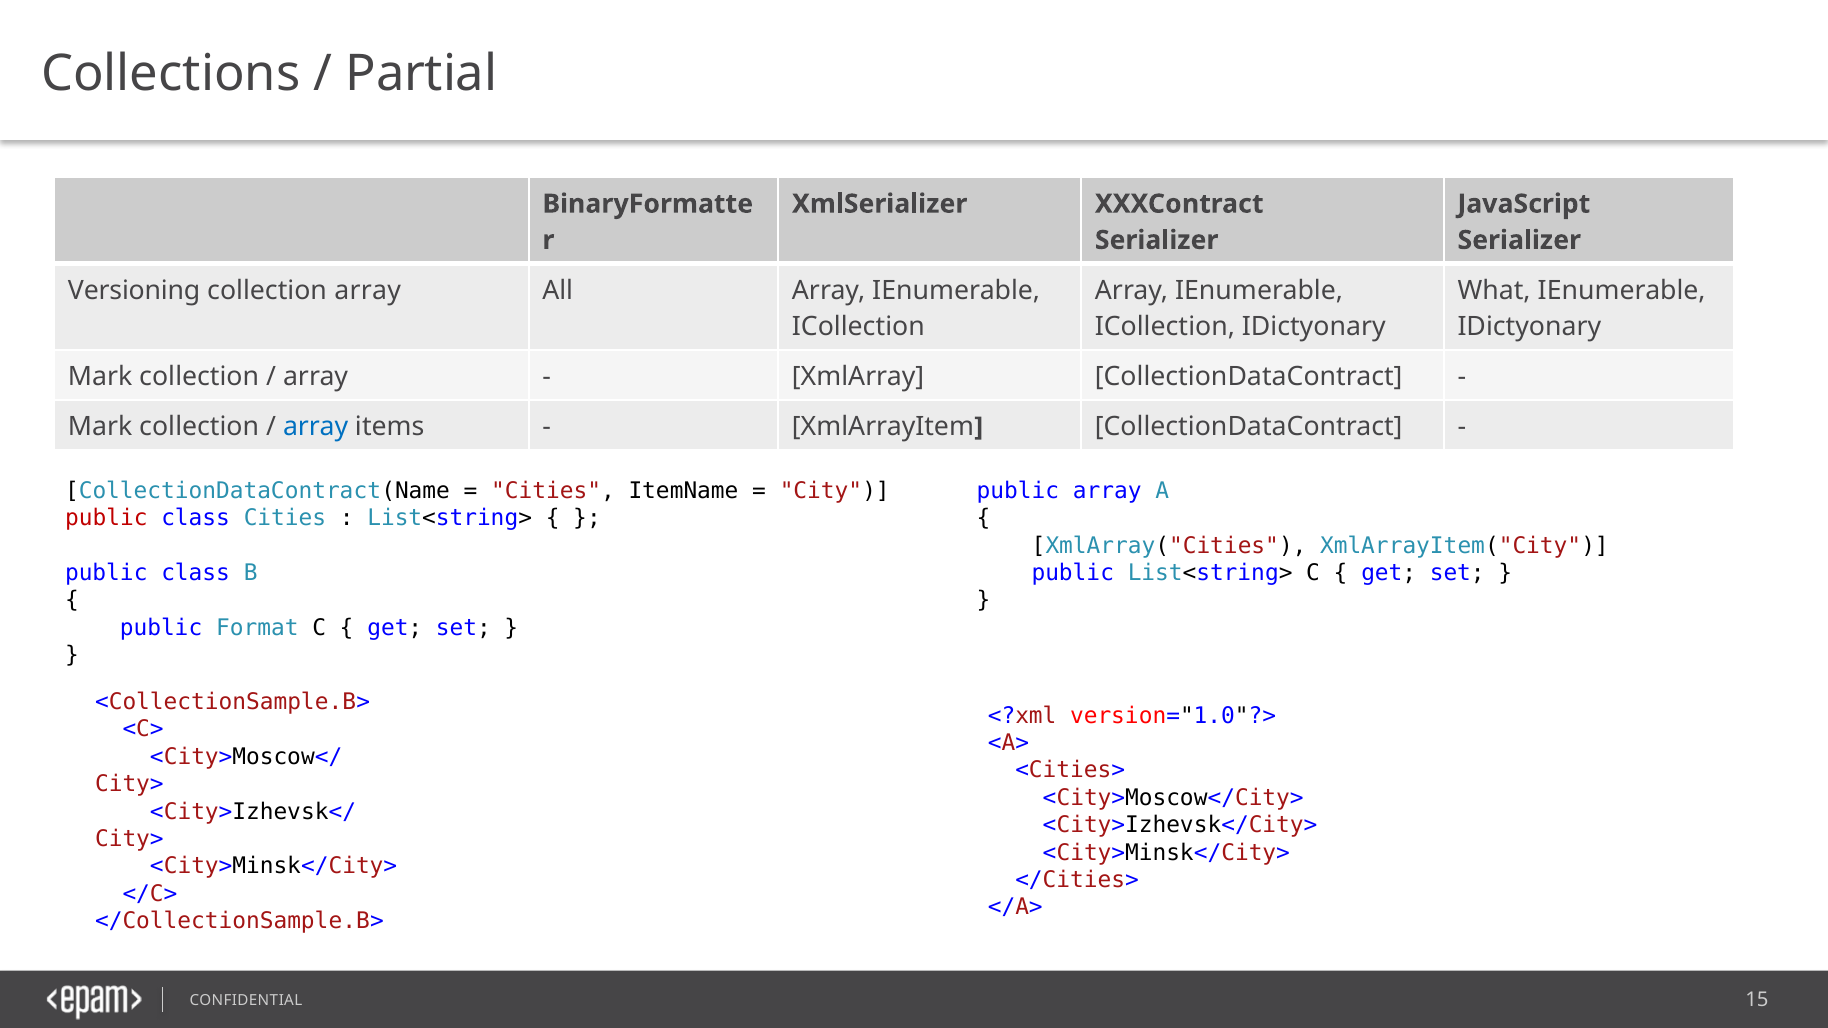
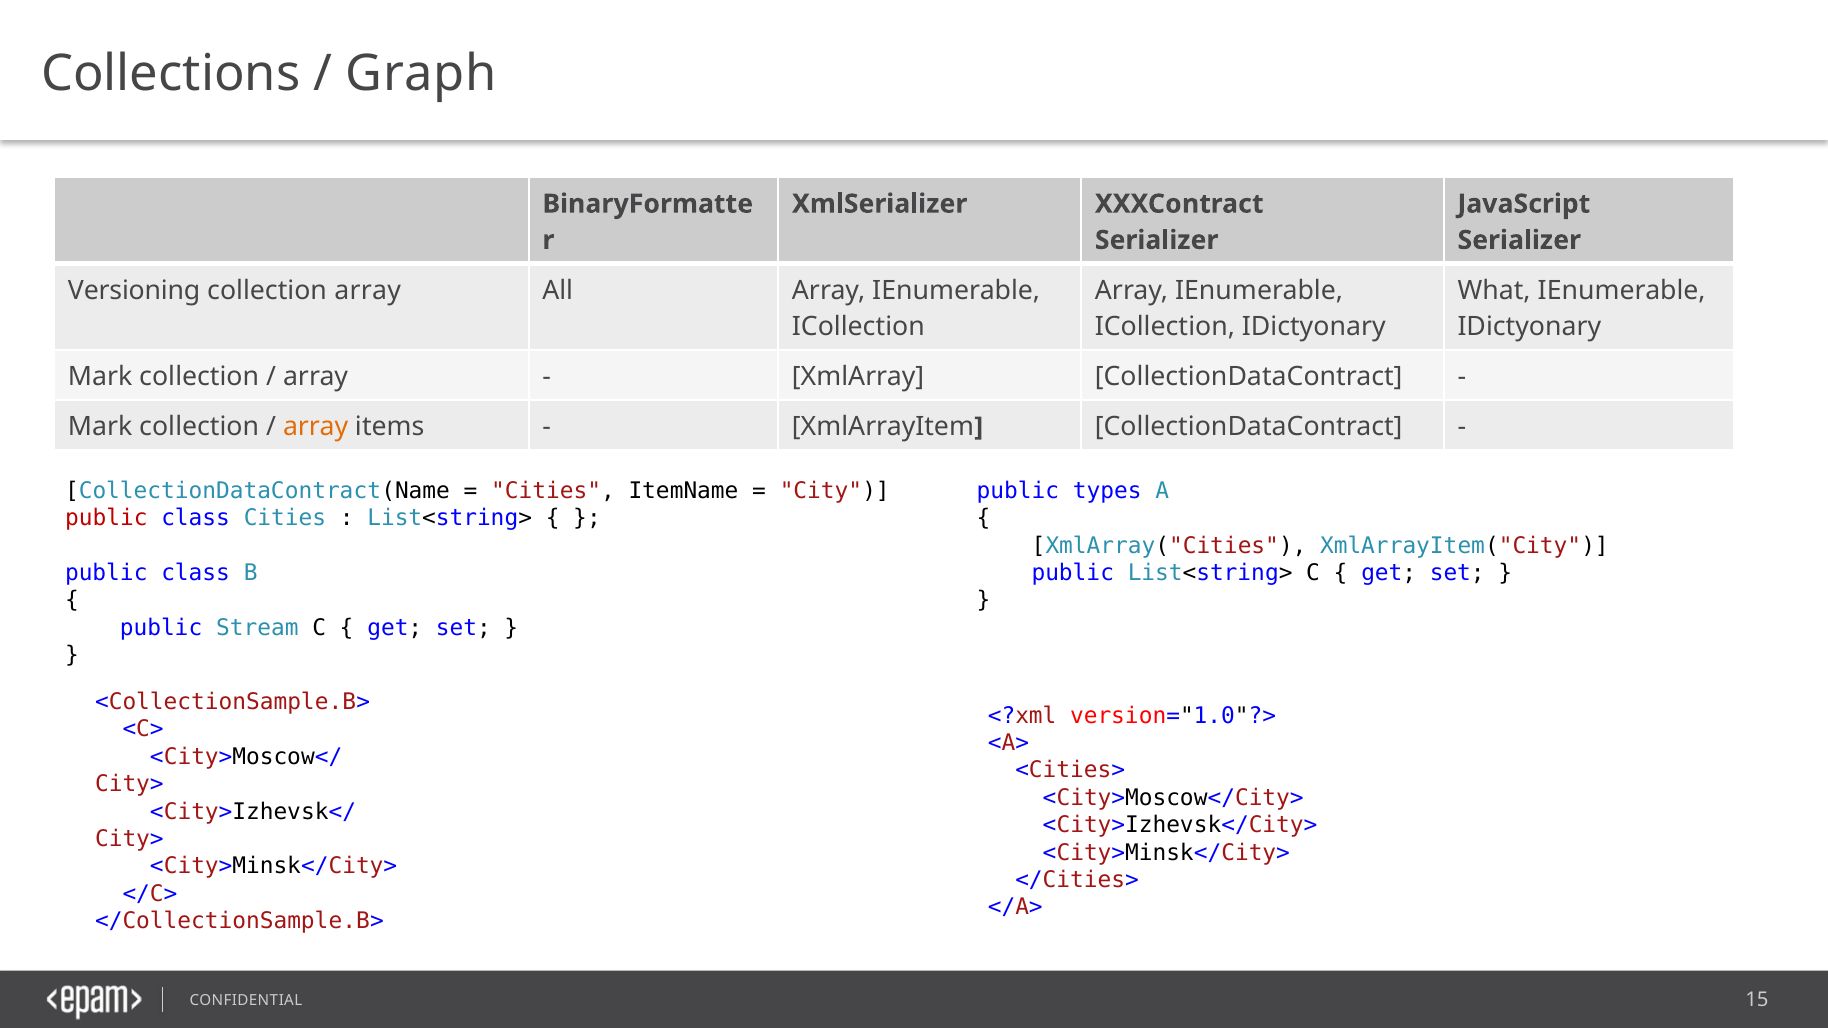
Partial: Partial -> Graph
array at (316, 427) colour: blue -> orange
public array: array -> types
Format: Format -> Stream
